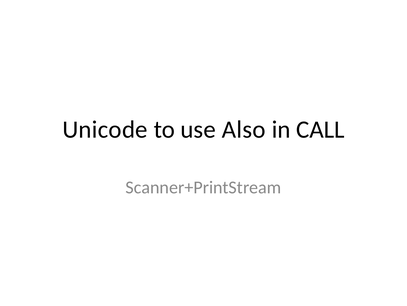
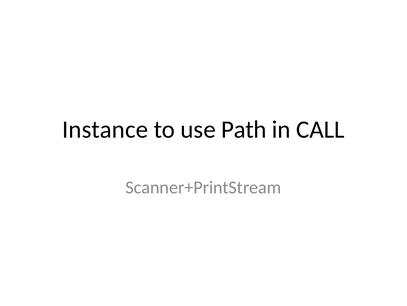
Unicode: Unicode -> Instance
Also: Also -> Path
